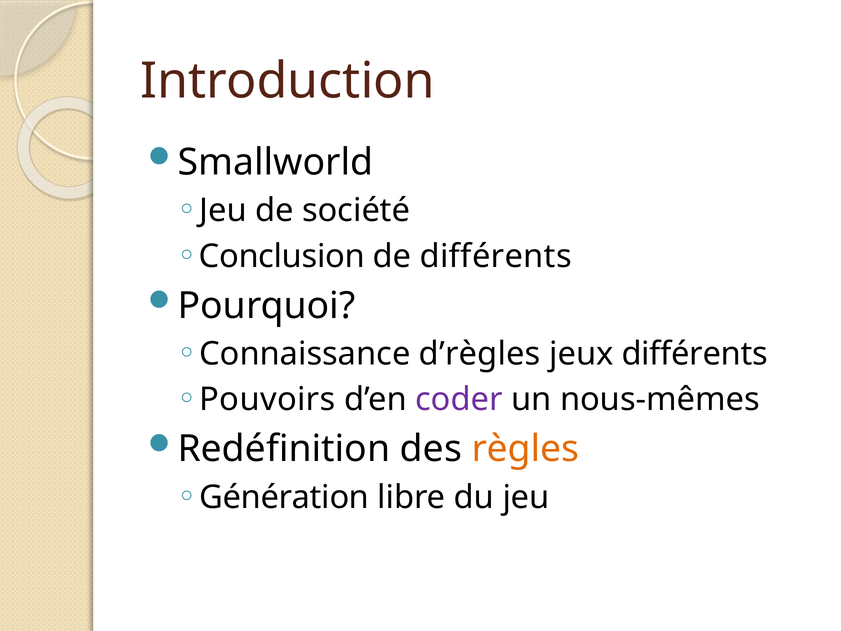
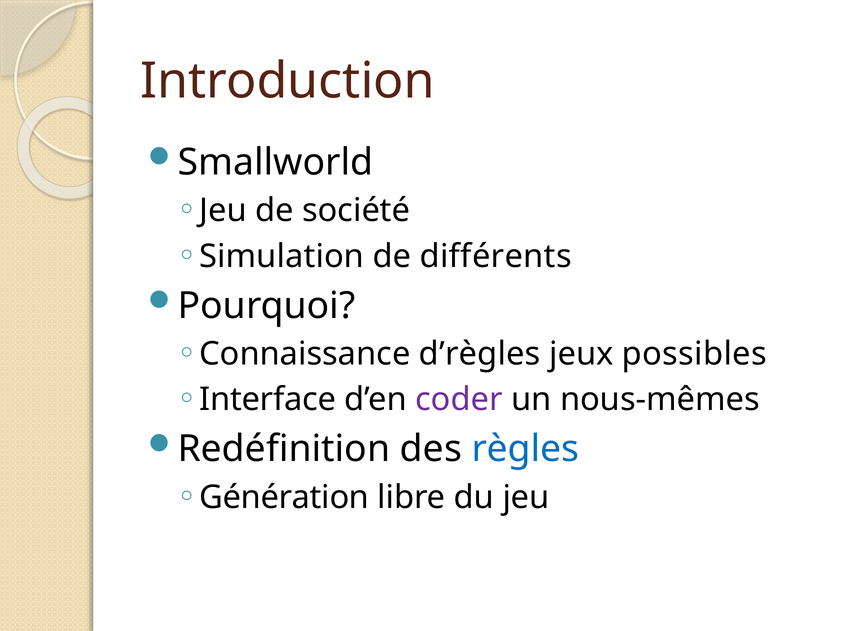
Conclusion: Conclusion -> Simulation
jeux différents: différents -> possibles
Pouvoirs: Pouvoirs -> Interface
règles colour: orange -> blue
